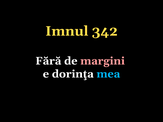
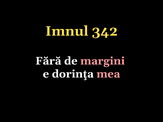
mea colour: light blue -> pink
